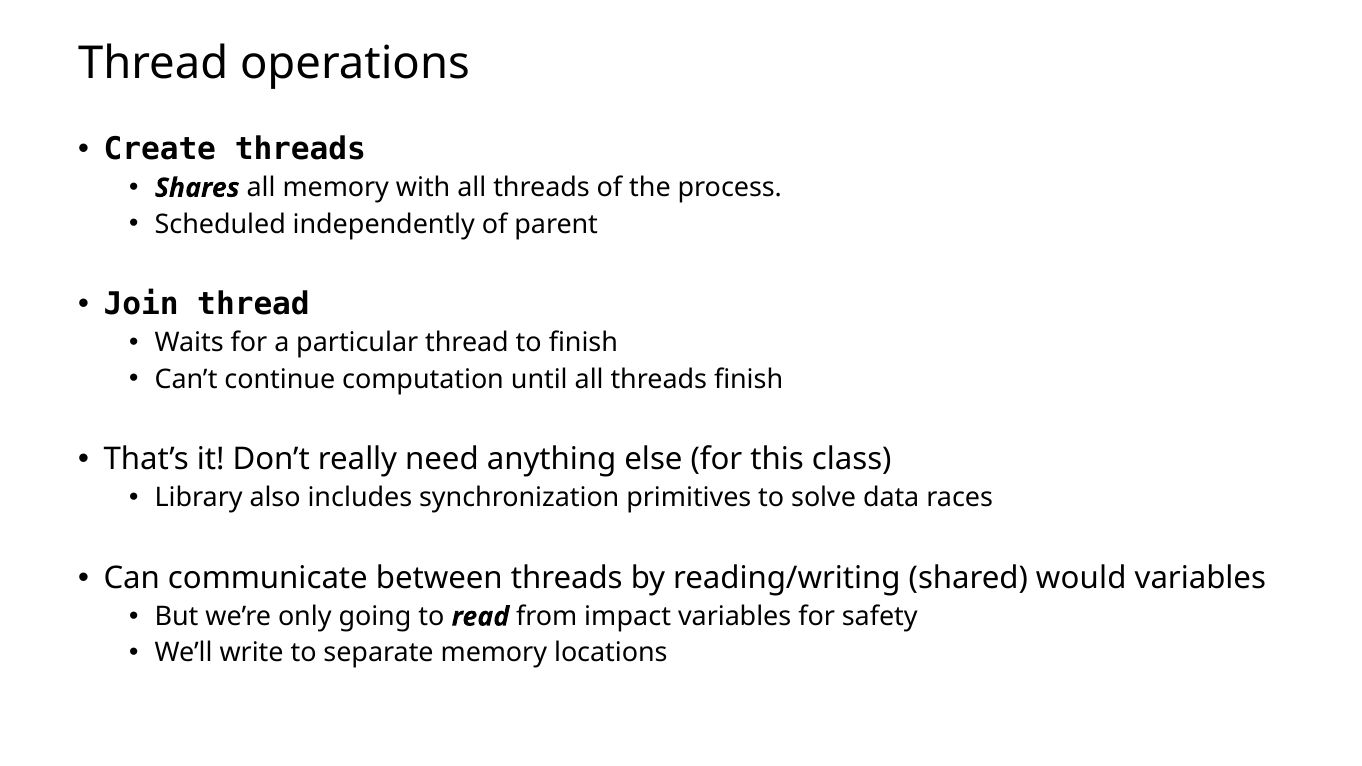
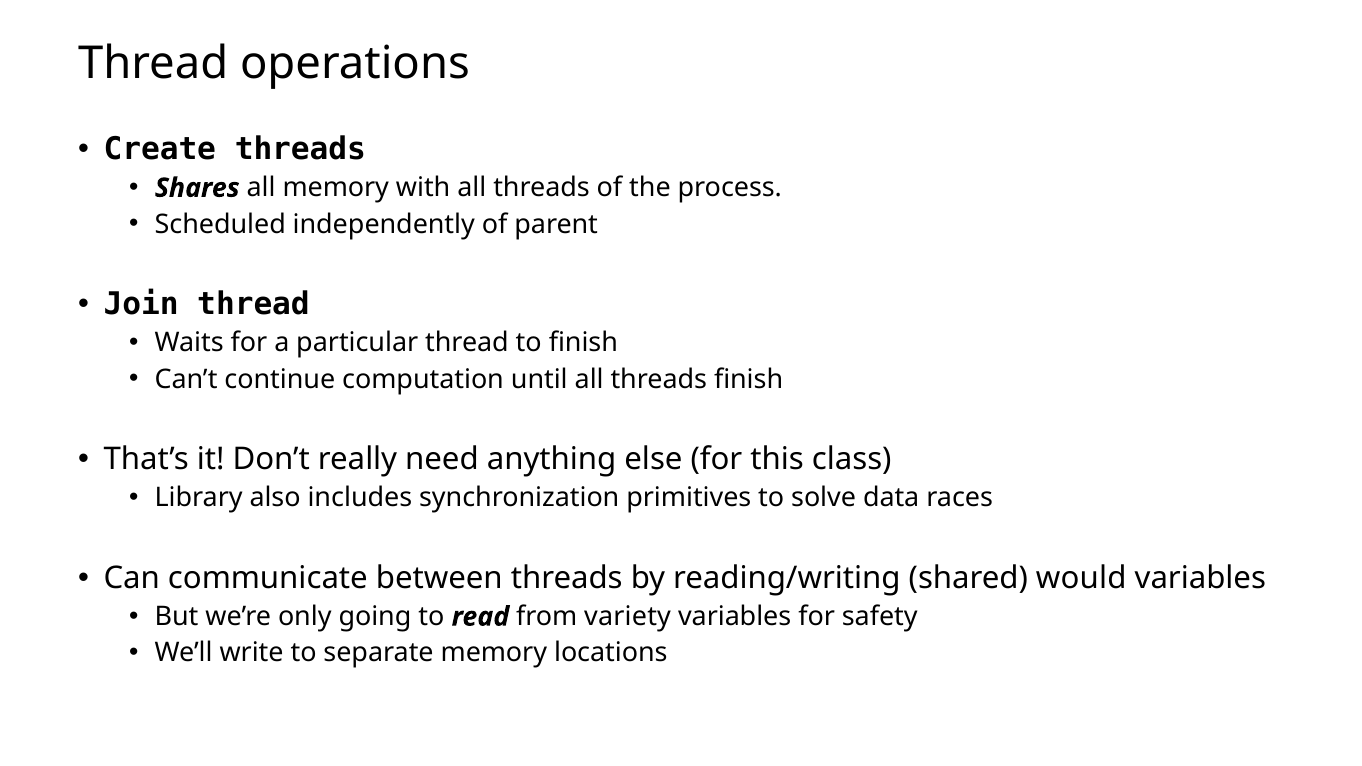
impact: impact -> variety
